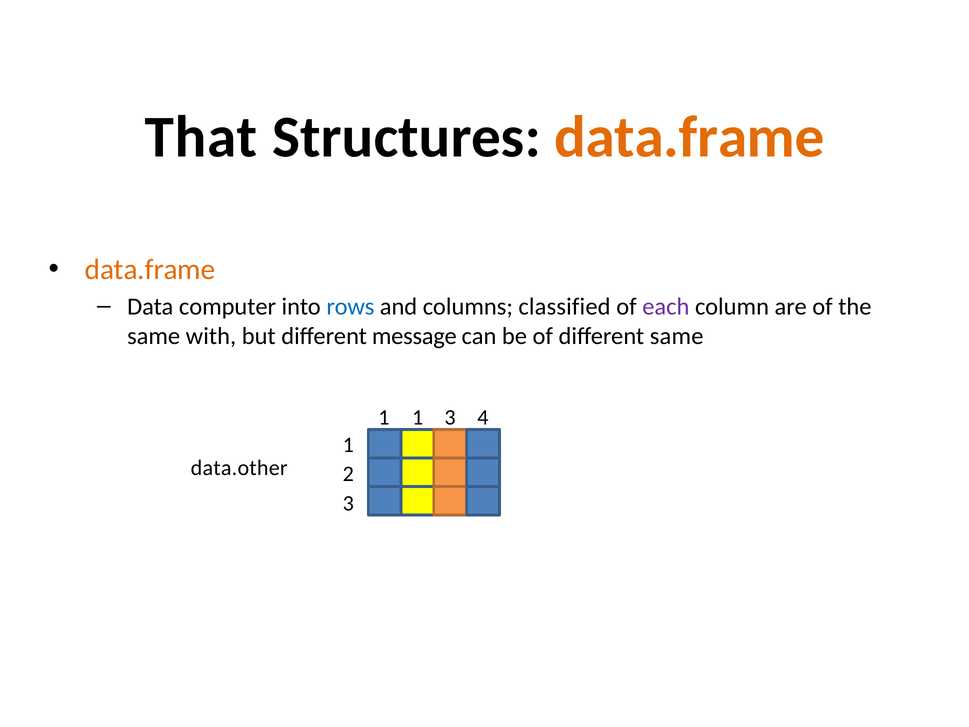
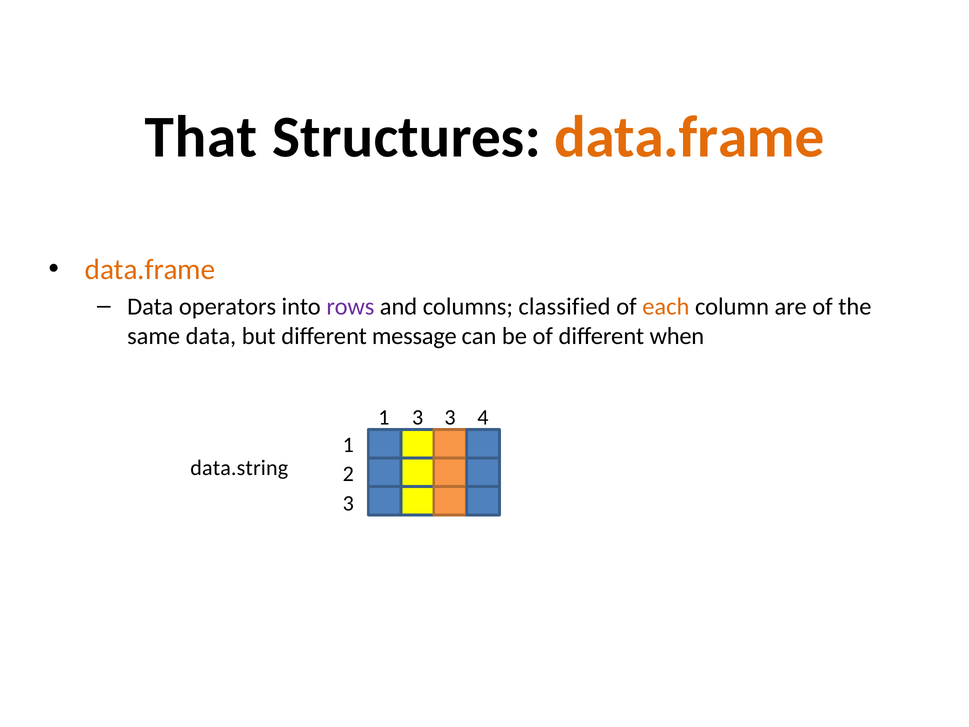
computer: computer -> operators
rows colour: blue -> purple
each colour: purple -> orange
same with: with -> data
different same: same -> when
1 at (418, 417): 1 -> 3
data.other: data.other -> data.string
